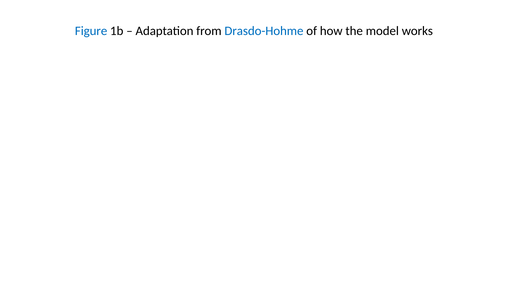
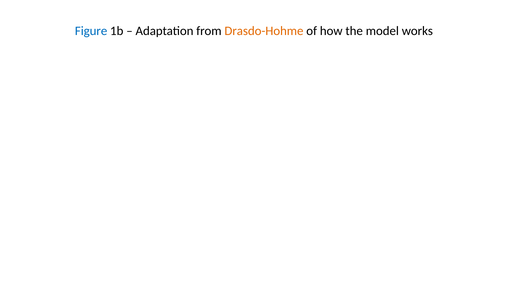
Drasdo-Hohme colour: blue -> orange
